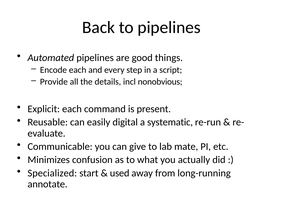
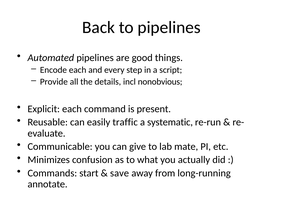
digital: digital -> traffic
Specialized: Specialized -> Commands
used: used -> save
